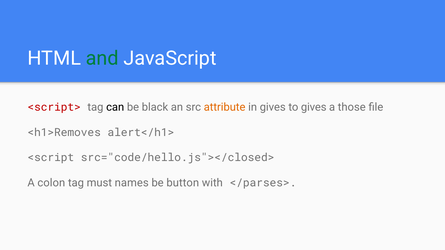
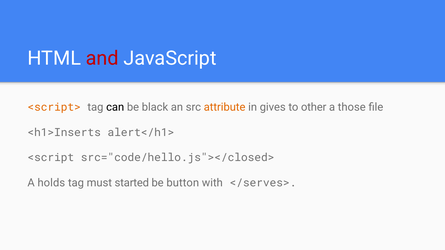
and colour: green -> red
<script> colour: red -> orange
to gives: gives -> other
<h1>Removes: <h1>Removes -> <h1>Inserts
colon: colon -> holds
names: names -> started
</parses>: </parses> -> </serves>
